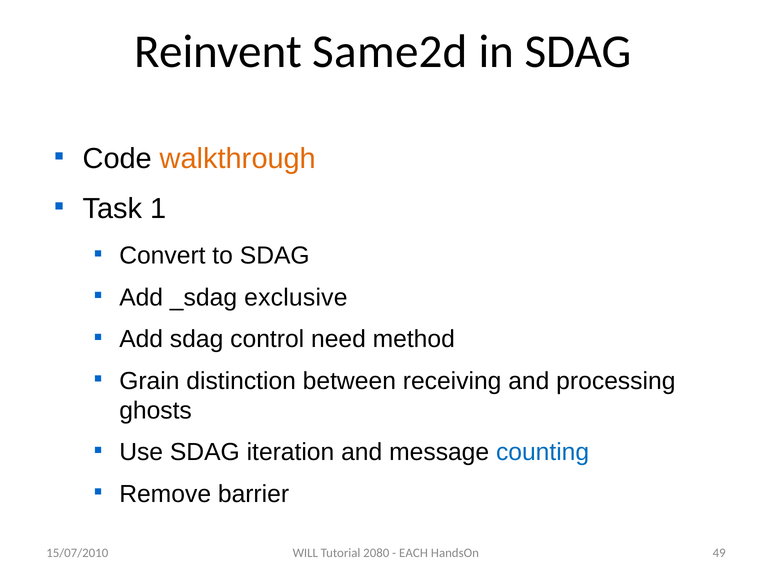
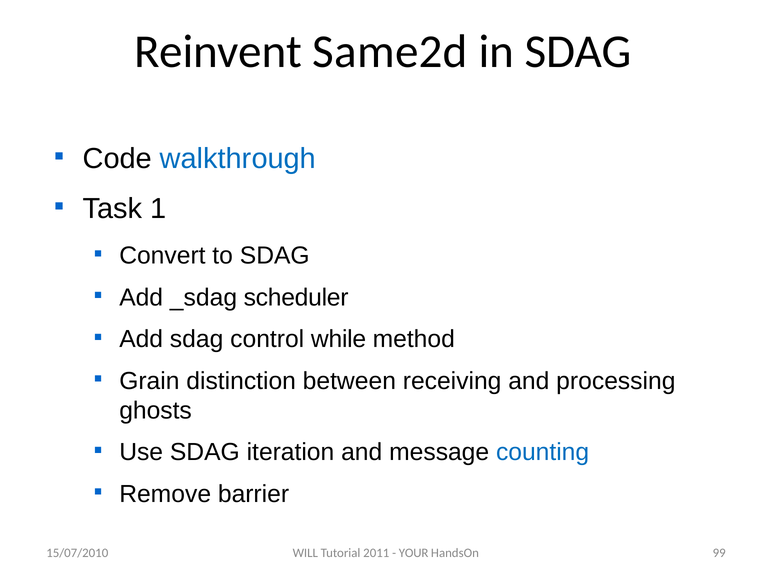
walkthrough colour: orange -> blue
exclusive: exclusive -> scheduler
need: need -> while
2080: 2080 -> 2011
EACH: EACH -> YOUR
49: 49 -> 99
